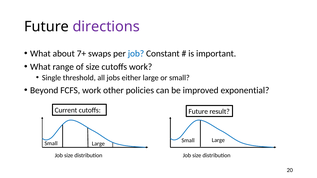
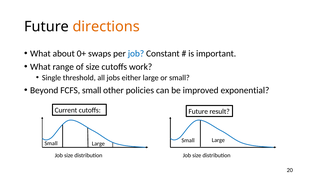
directions colour: purple -> orange
7+: 7+ -> 0+
FCFS work: work -> small
